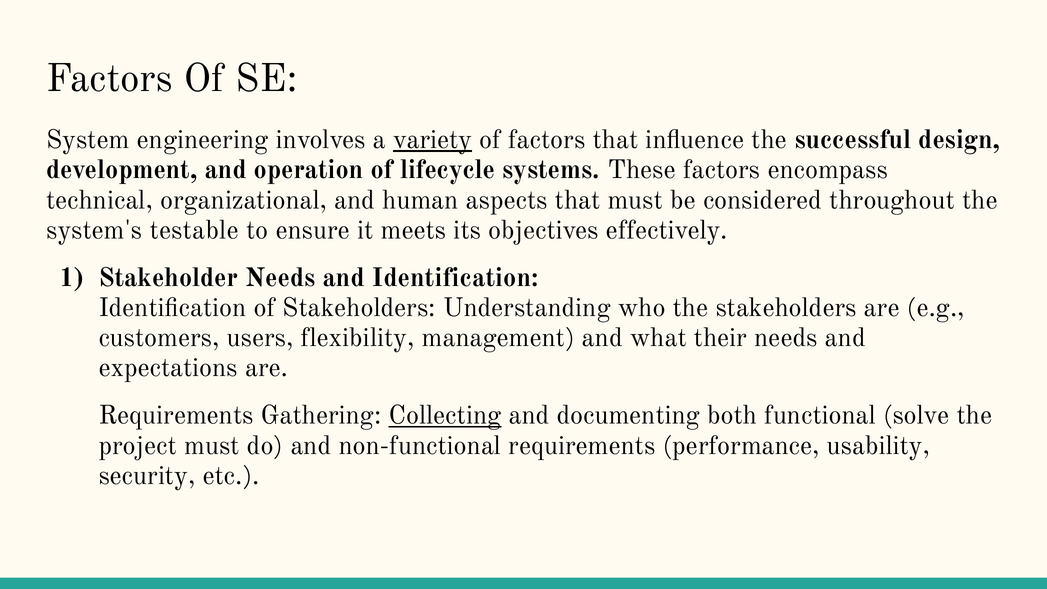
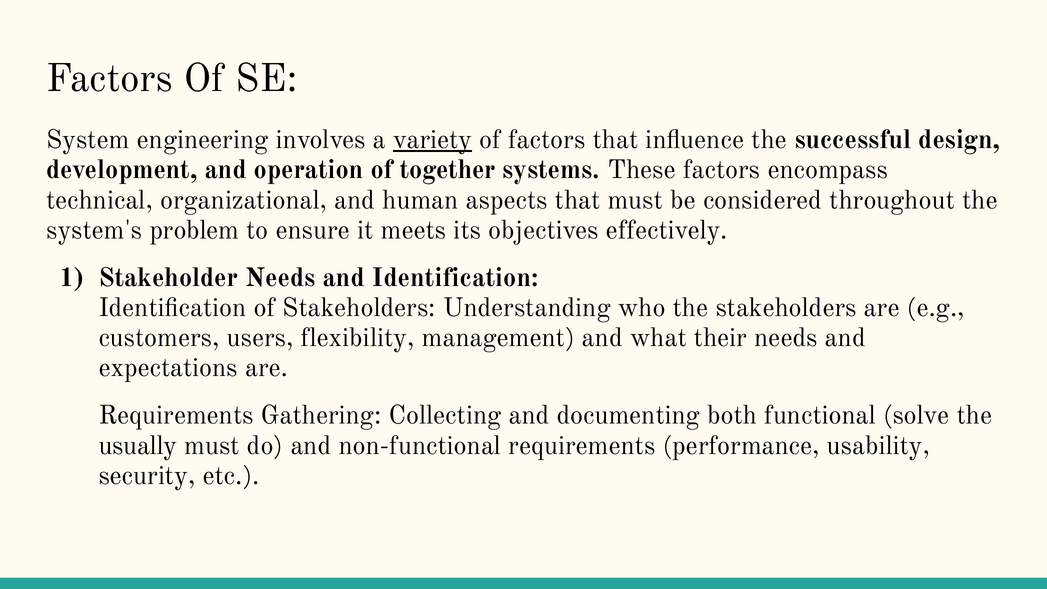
lifecycle: lifecycle -> together
testable: testable -> problem
Collecting underline: present -> none
project: project -> usually
